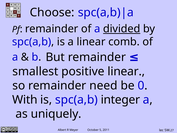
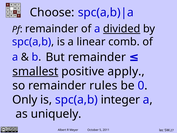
smallest underline: none -> present
positive linear: linear -> apply
need: need -> rules
With: With -> Only
